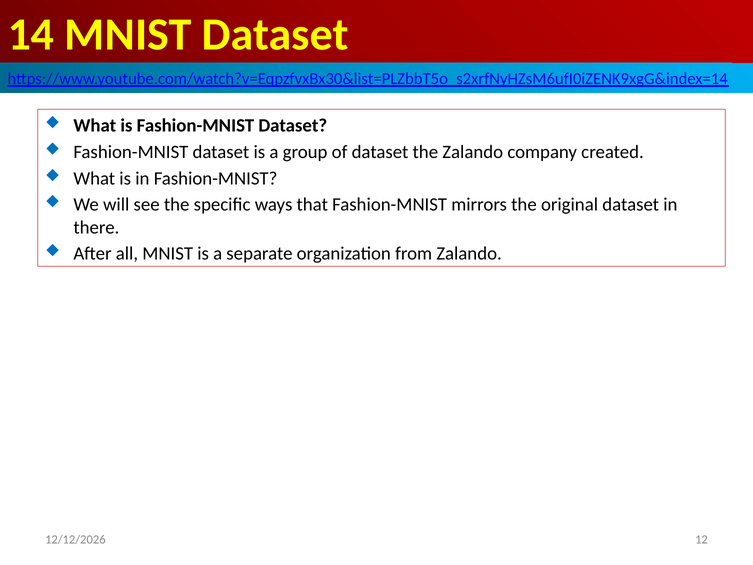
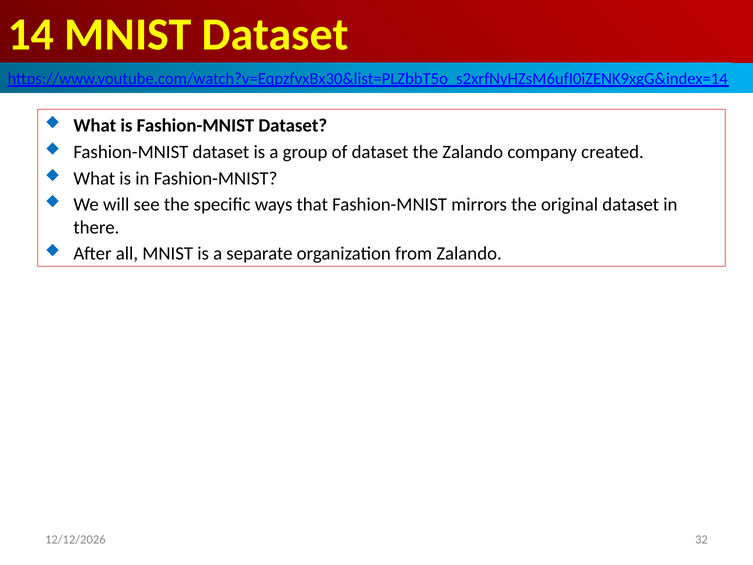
12: 12 -> 32
